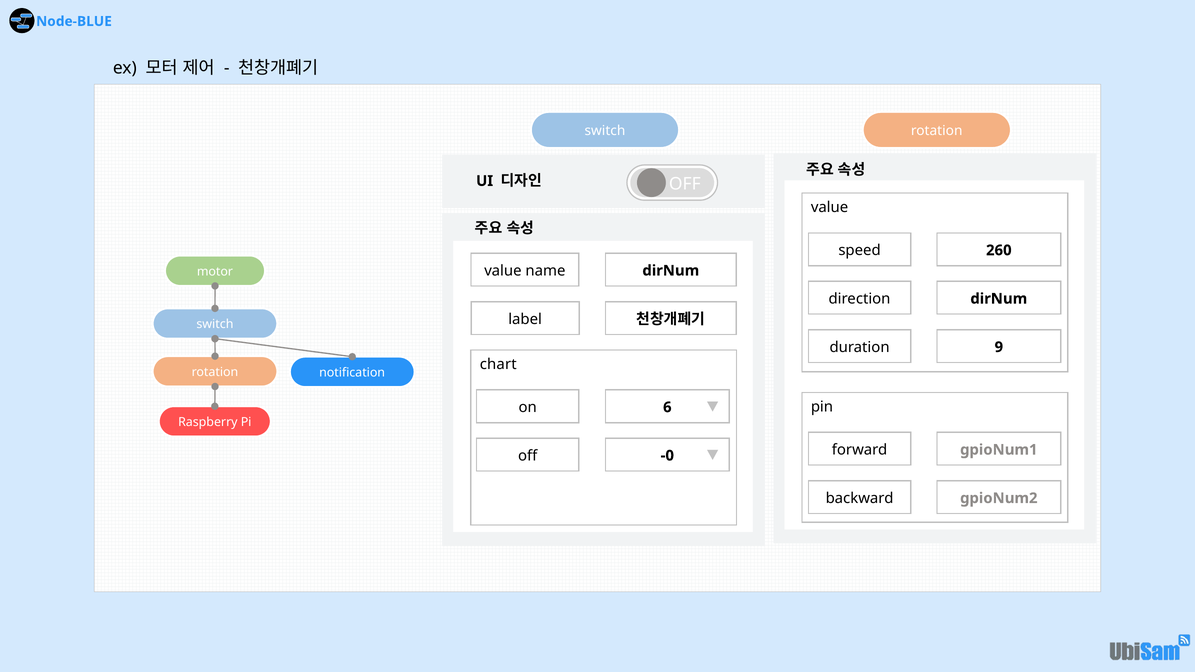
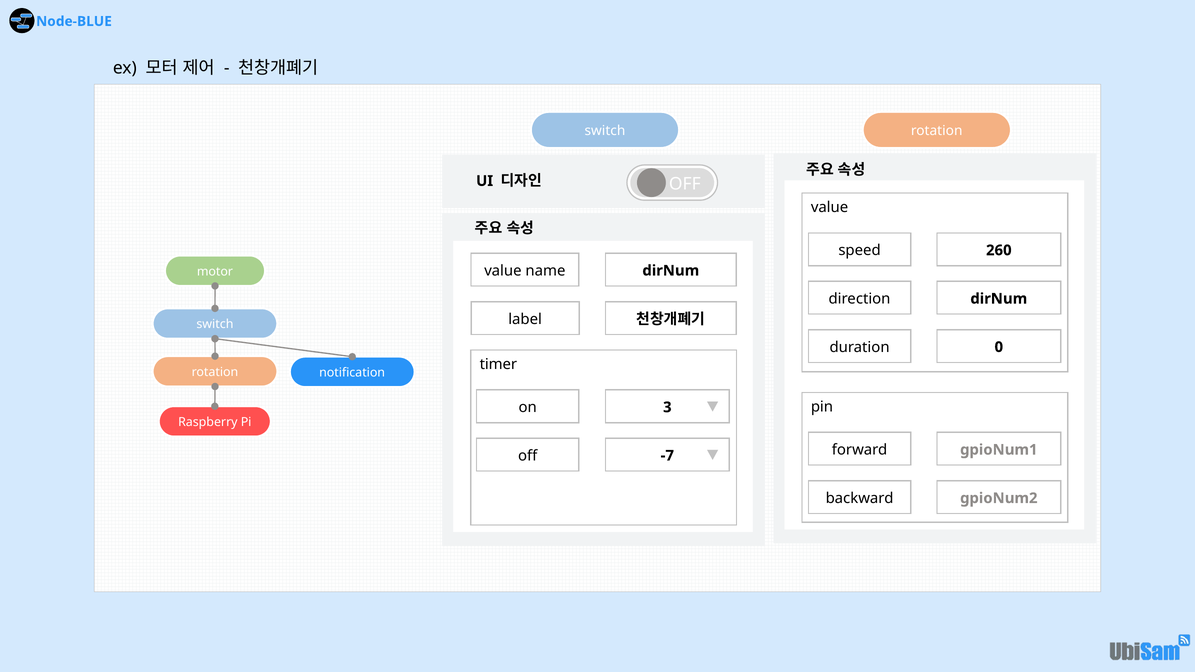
9: 9 -> 0
chart: chart -> timer
6: 6 -> 3
-0: -0 -> -7
